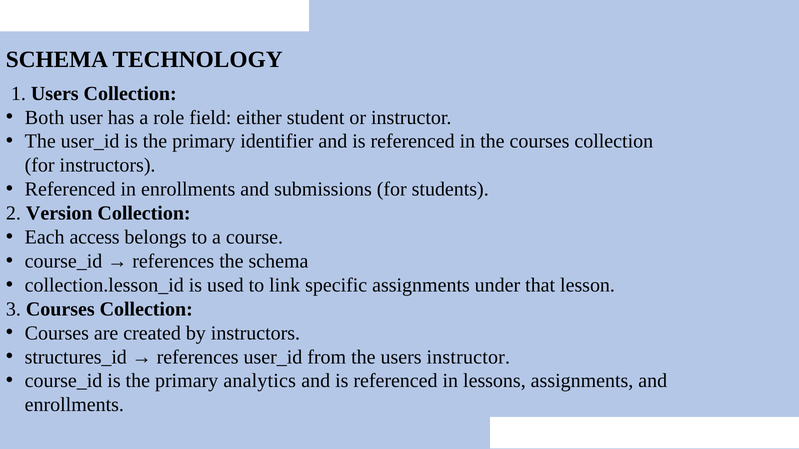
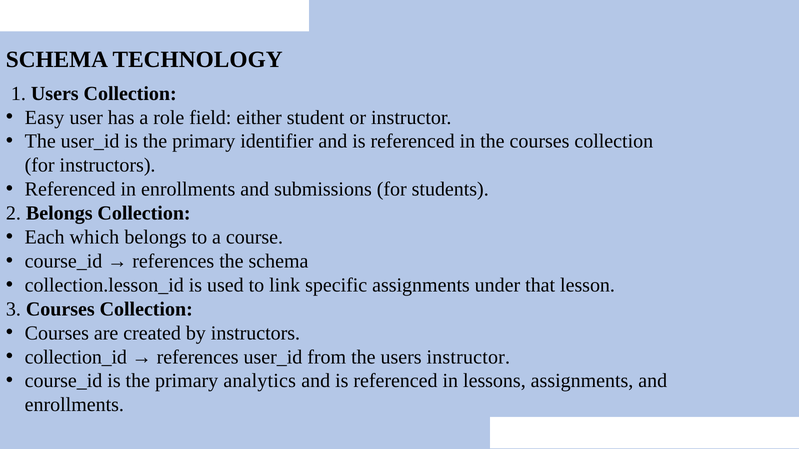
Both: Both -> Easy
2 Version: Version -> Belongs
access: access -> which
structures_id: structures_id -> collection_id
